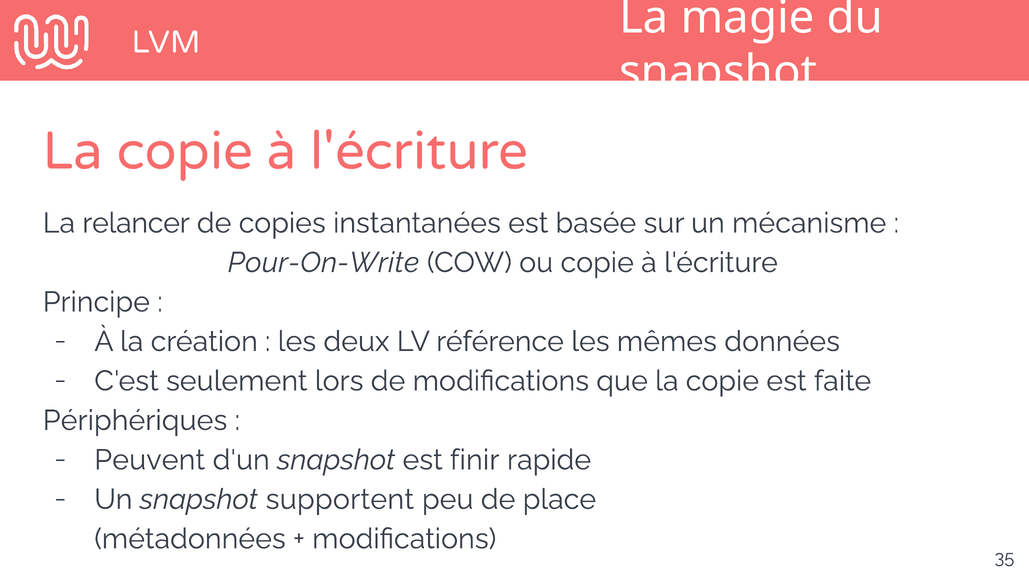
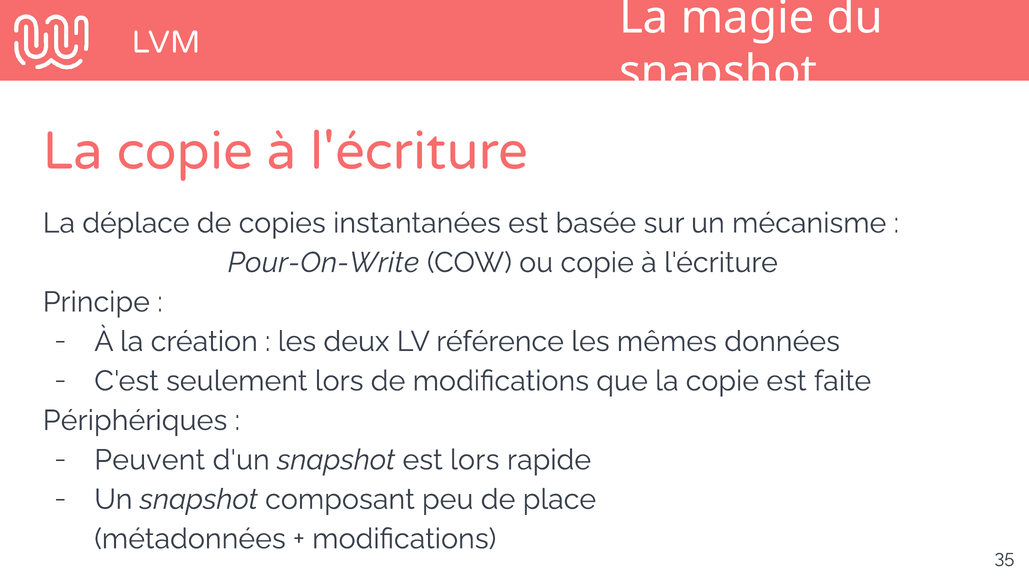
relancer: relancer -> déplace
est finir: finir -> lors
supportent: supportent -> composant
